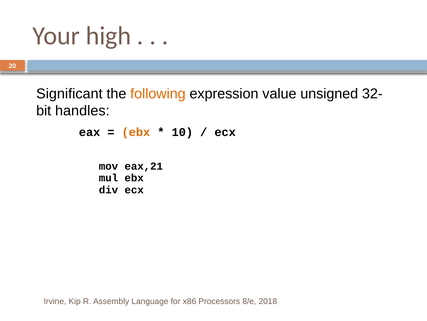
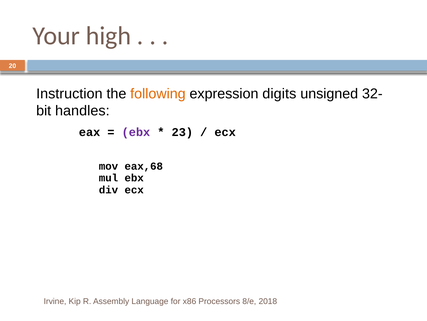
Significant: Significant -> Instruction
value: value -> digits
ebx at (136, 132) colour: orange -> purple
10: 10 -> 23
eax,21: eax,21 -> eax,68
